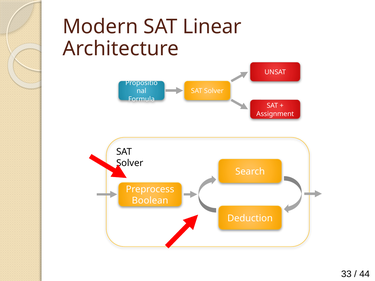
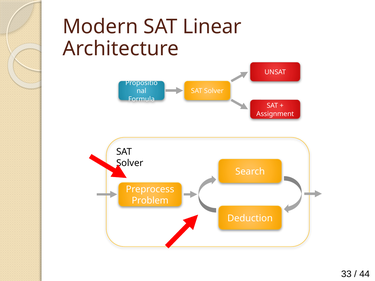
Boolean: Boolean -> Problem
